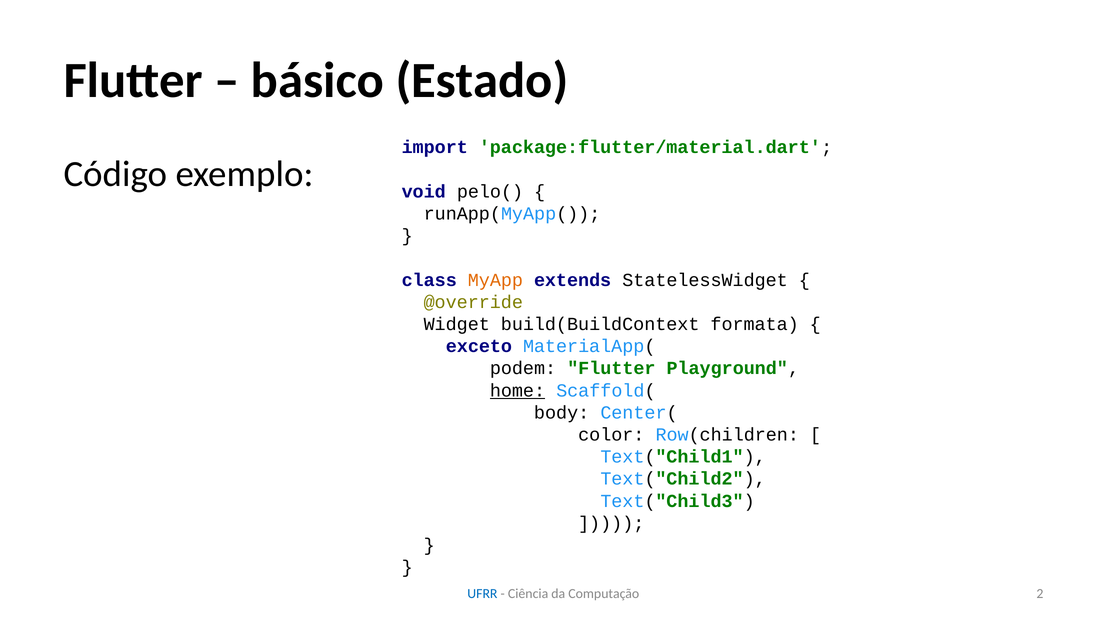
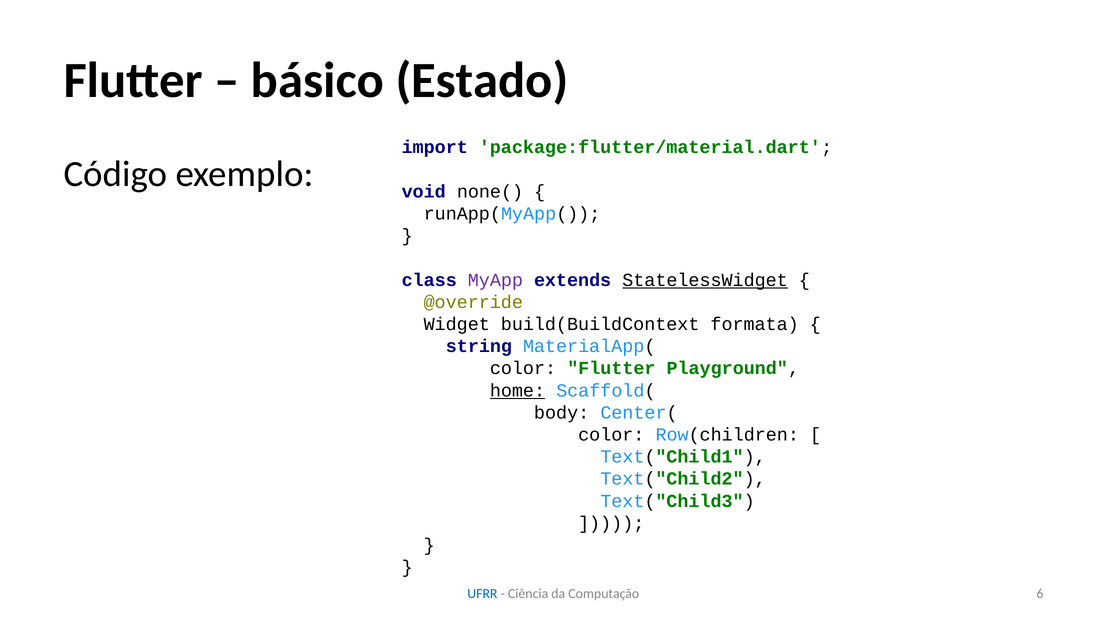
pelo(: pelo( -> none(
MyApp colour: orange -> purple
StatelessWidget underline: none -> present
exceto: exceto -> string
podem at (523, 369): podem -> color
2: 2 -> 6
